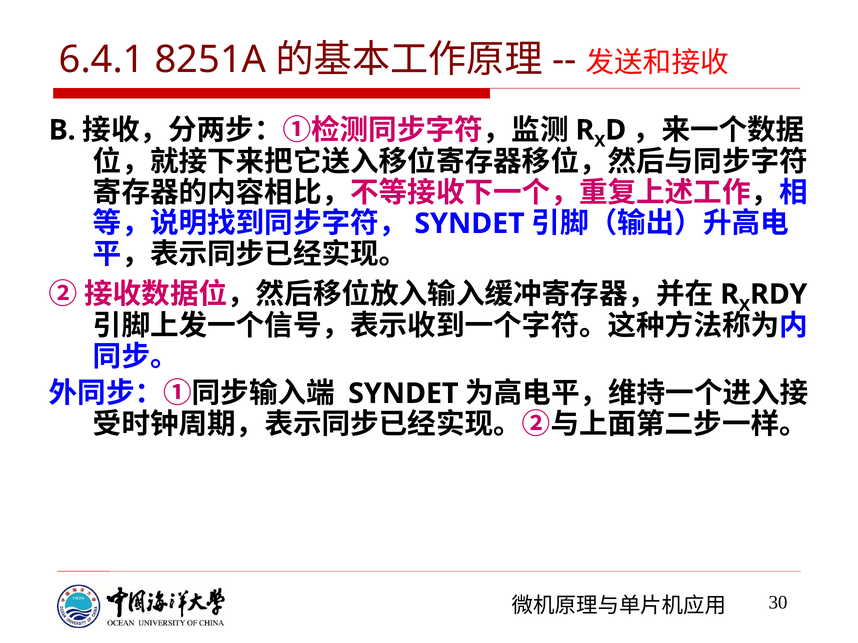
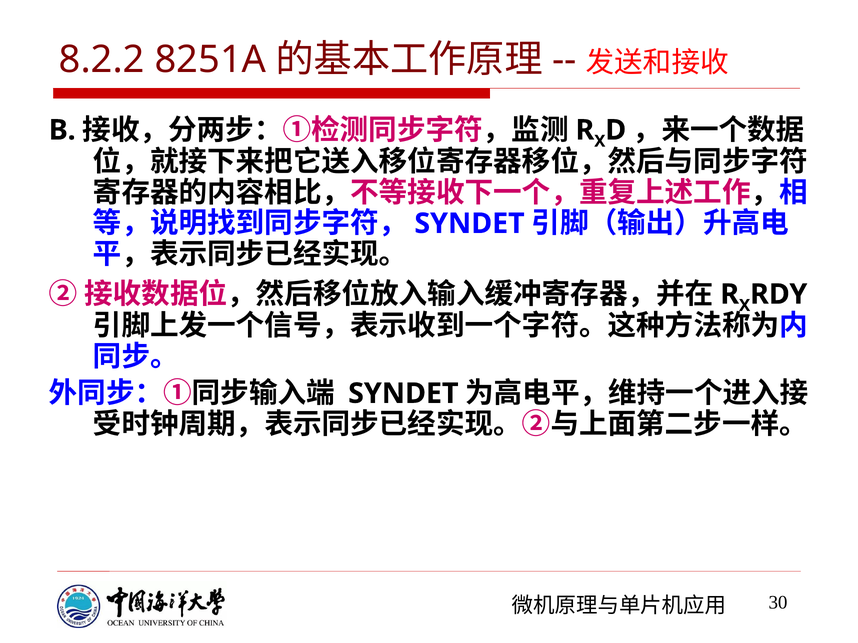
6.4.1: 6.4.1 -> 8.2.2
